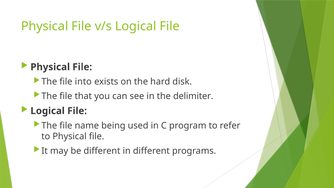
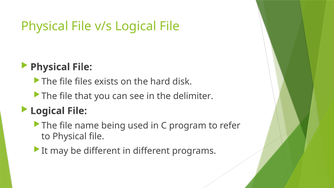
into: into -> files
